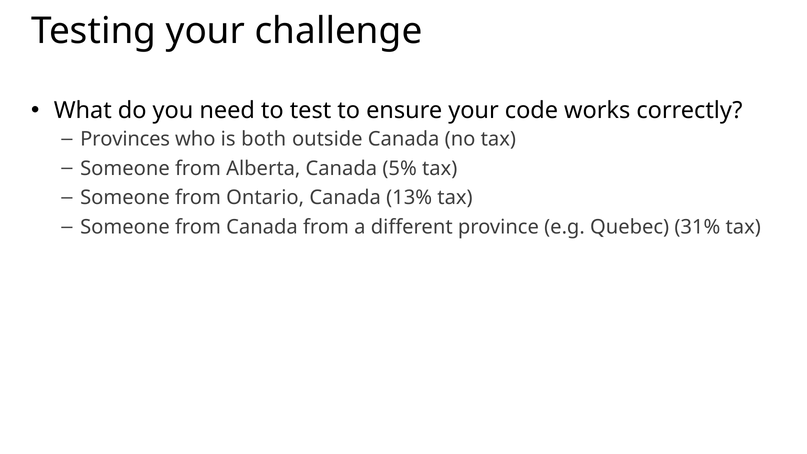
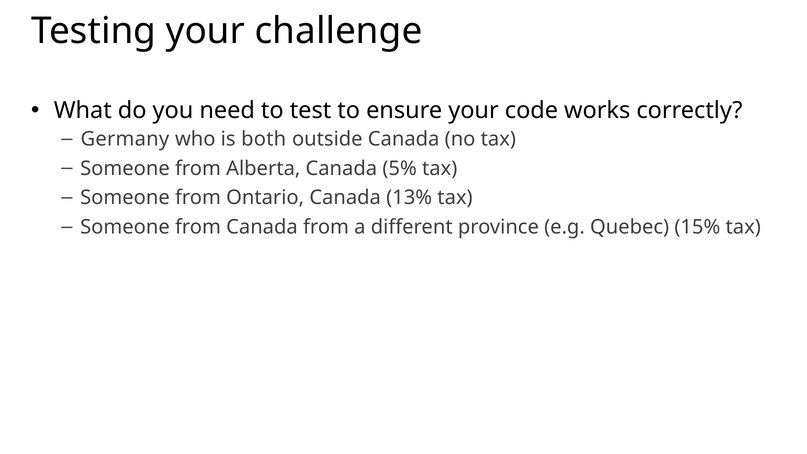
Provinces: Provinces -> Germany
31%: 31% -> 15%
